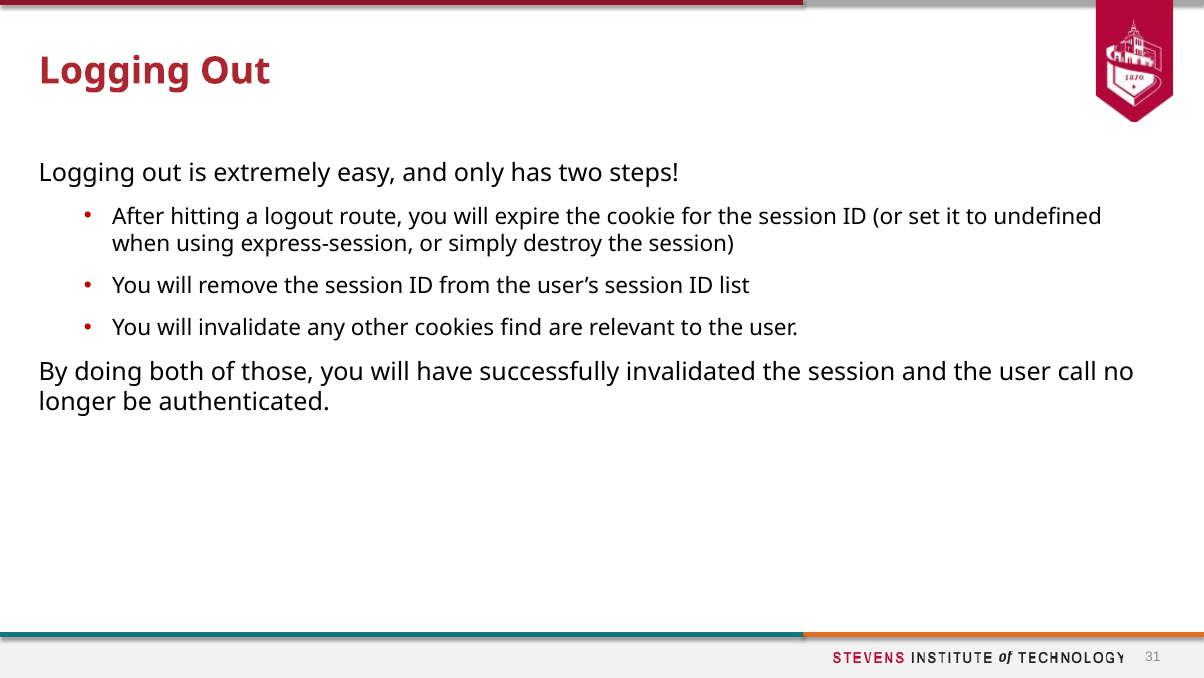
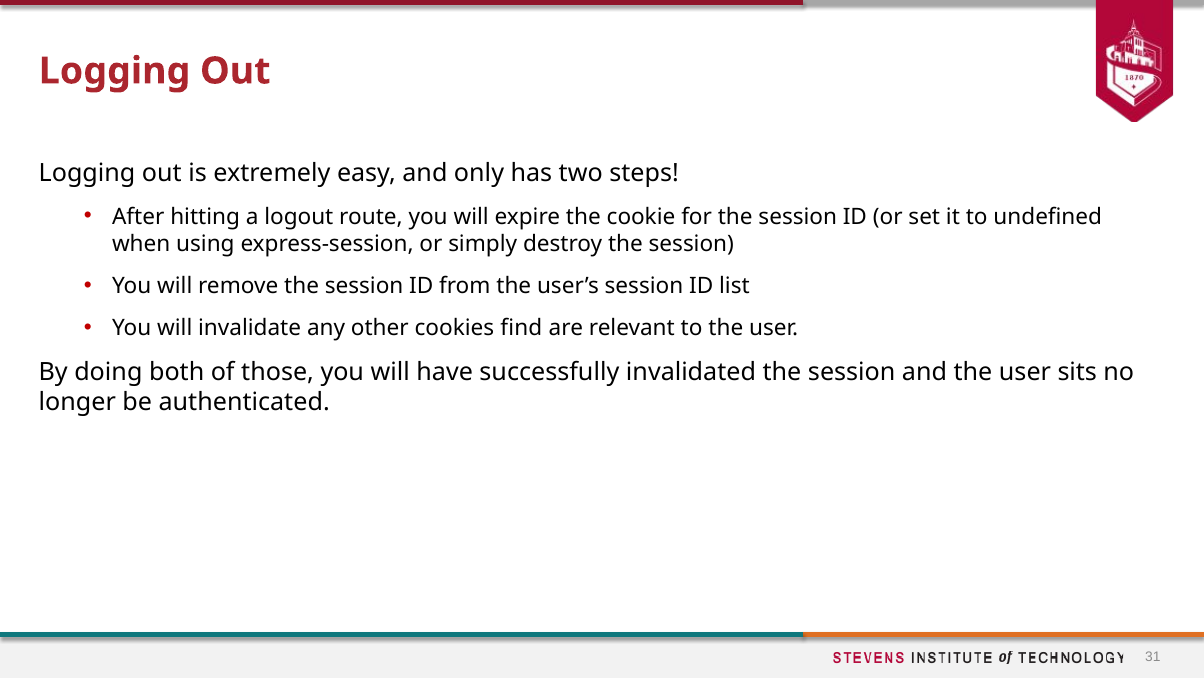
call: call -> sits
